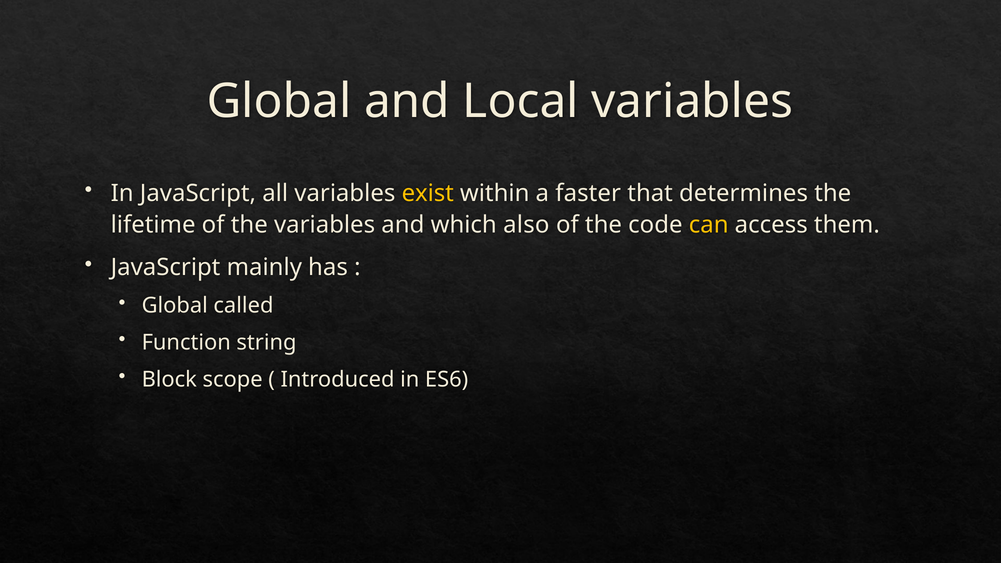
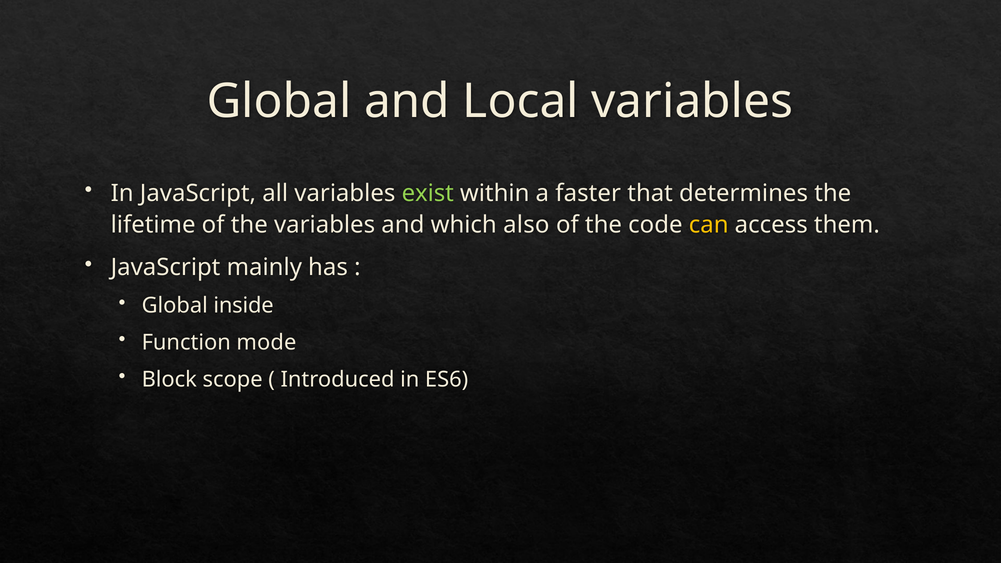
exist colour: yellow -> light green
called: called -> inside
string: string -> mode
